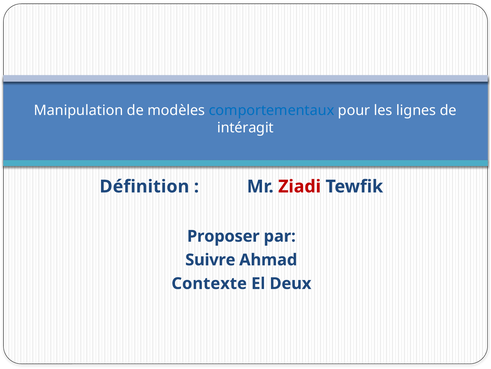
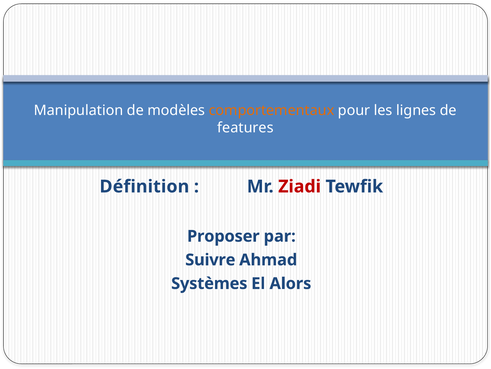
comportementaux colour: blue -> orange
intéragit: intéragit -> features
Contexte: Contexte -> Systèmes
Deux: Deux -> Alors
